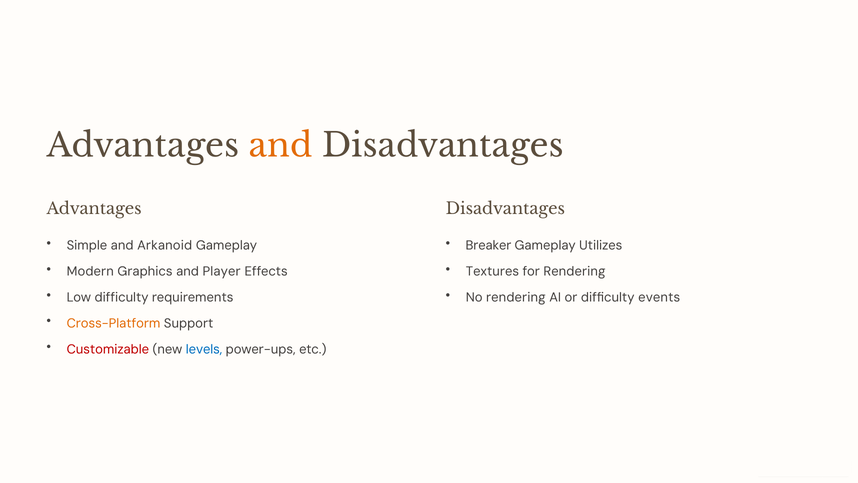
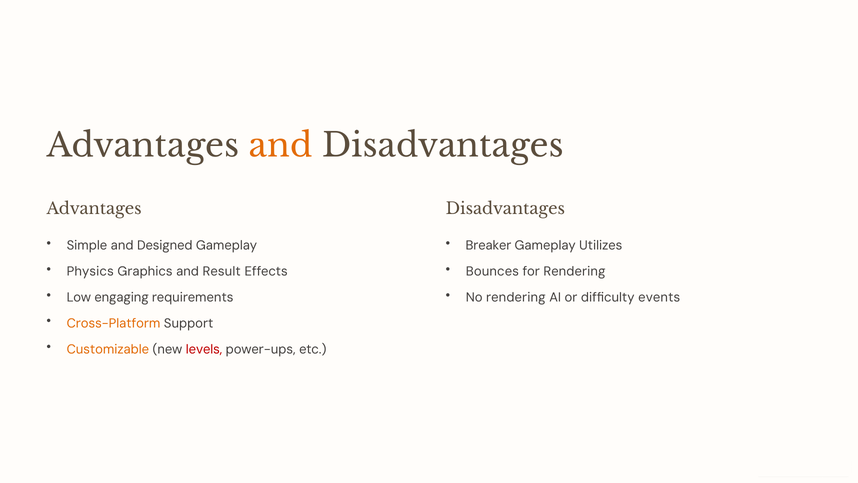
Arkanoid: Arkanoid -> Designed
Modern: Modern -> Physics
Player: Player -> Result
Textures: Textures -> Bounces
Low difficulty: difficulty -> engaging
Customizable colour: red -> orange
levels colour: blue -> red
